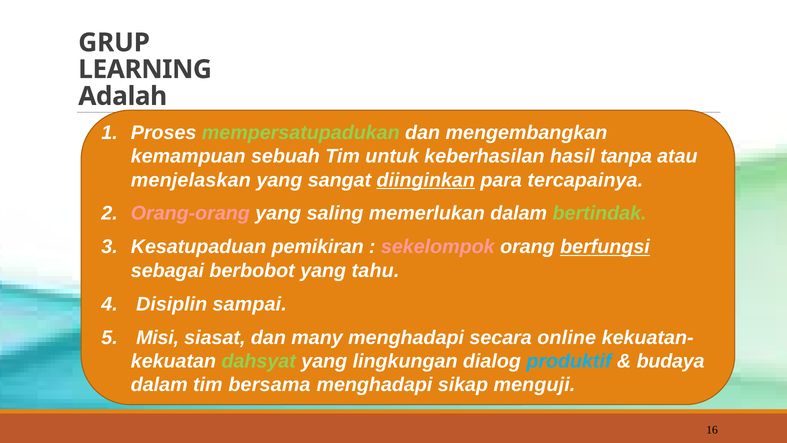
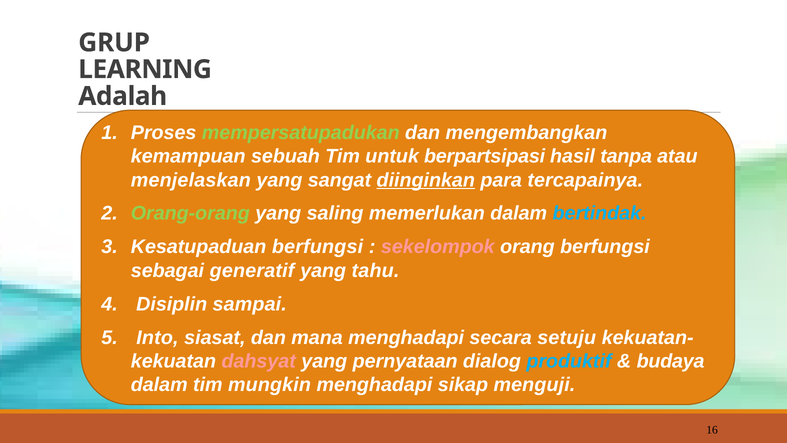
keberhasilan: keberhasilan -> berpartsipasi
Orang-orang colour: pink -> light green
bertindak colour: light green -> light blue
Kesatupaduan pemikiran: pemikiran -> berfungsi
berfungsi at (605, 247) underline: present -> none
berbobot: berbobot -> generatif
Misi: Misi -> Into
many: many -> mana
online: online -> setuju
dahsyat colour: light green -> pink
lingkungan: lingkungan -> pernyataan
bersama: bersama -> mungkin
